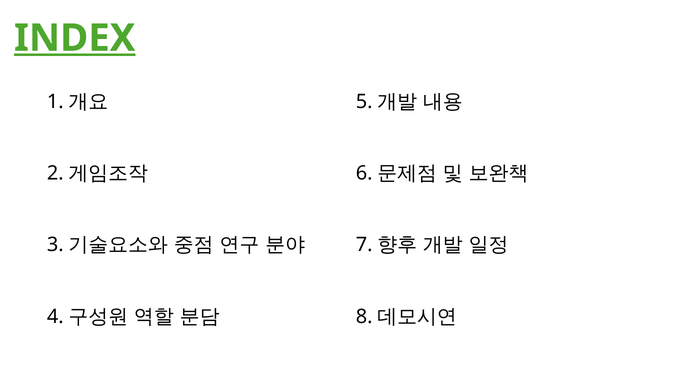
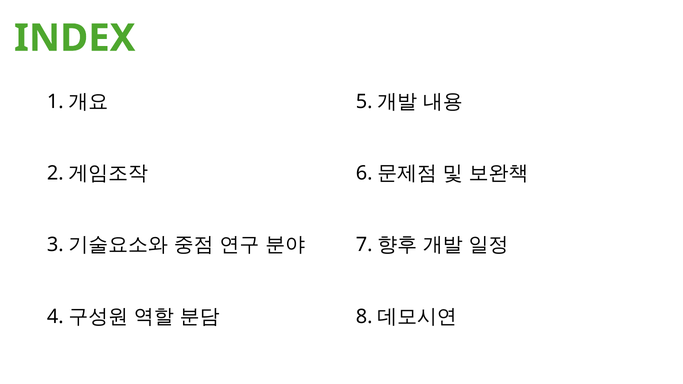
INDEX underline: present -> none
